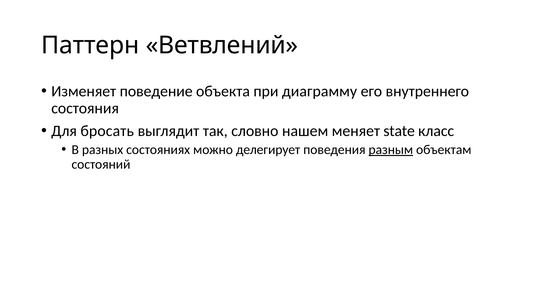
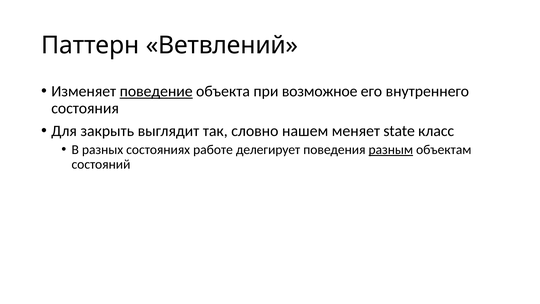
поведение underline: none -> present
диаграмму: диаграмму -> возможное
бросать: бросать -> закрыть
можно: можно -> работе
